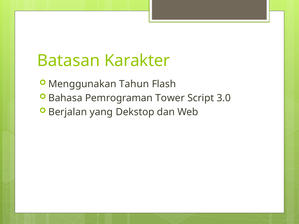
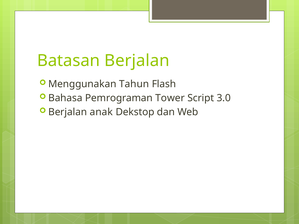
Batasan Karakter: Karakter -> Berjalan
yang: yang -> anak
